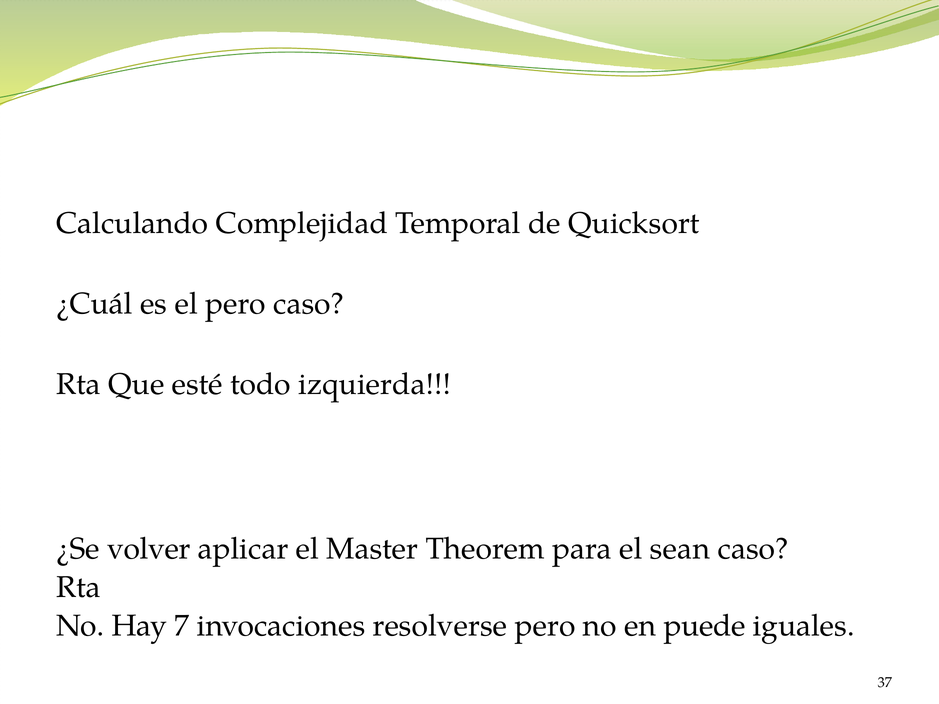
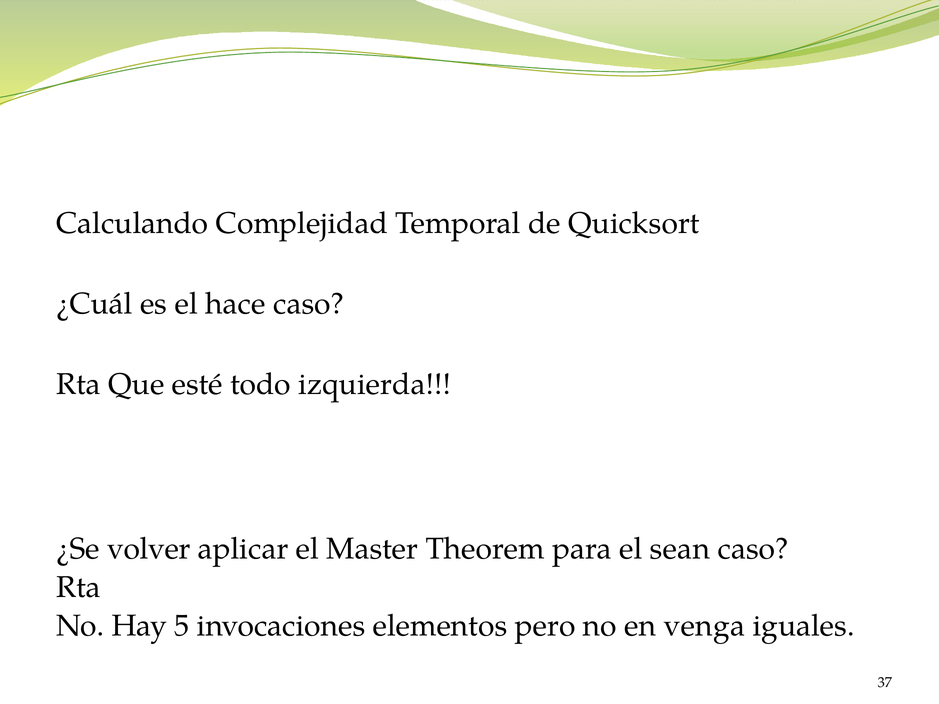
el pero: pero -> hace
7: 7 -> 5
resolverse: resolverse -> elementos
puede: puede -> venga
